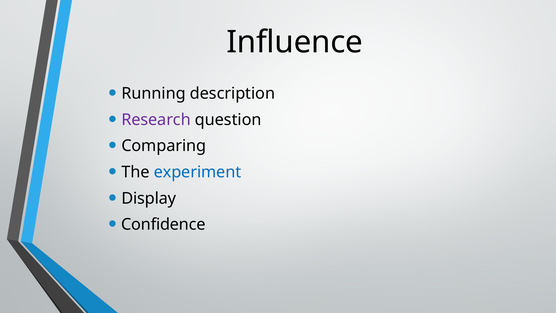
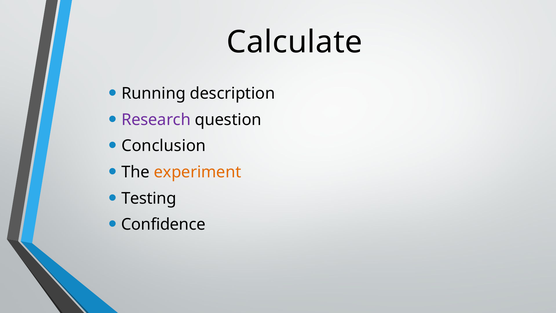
Influence: Influence -> Calculate
Comparing: Comparing -> Conclusion
experiment colour: blue -> orange
Display: Display -> Testing
